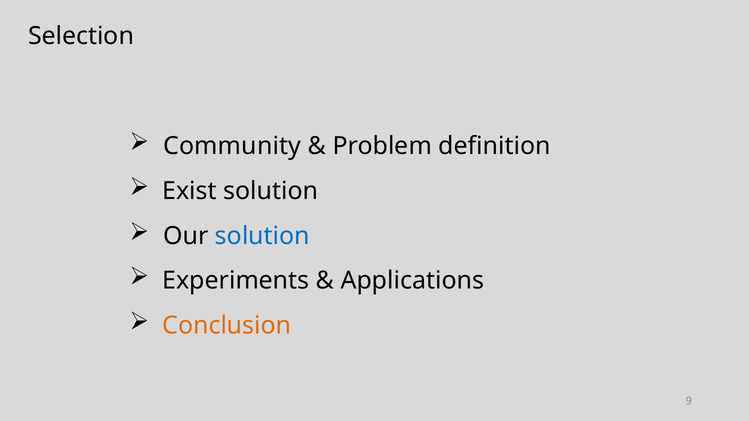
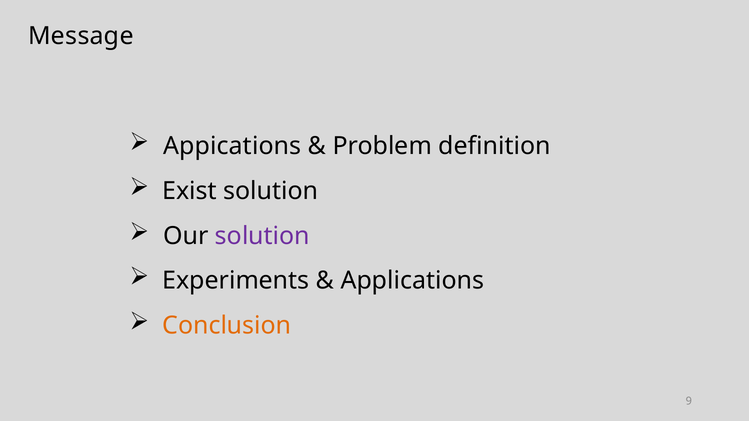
Selection: Selection -> Message
Community: Community -> Appications
solution at (262, 236) colour: blue -> purple
